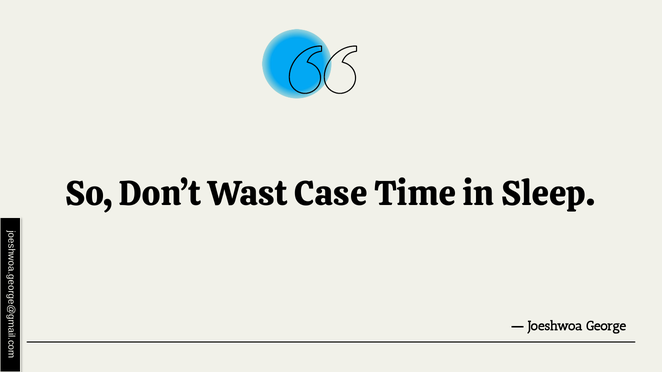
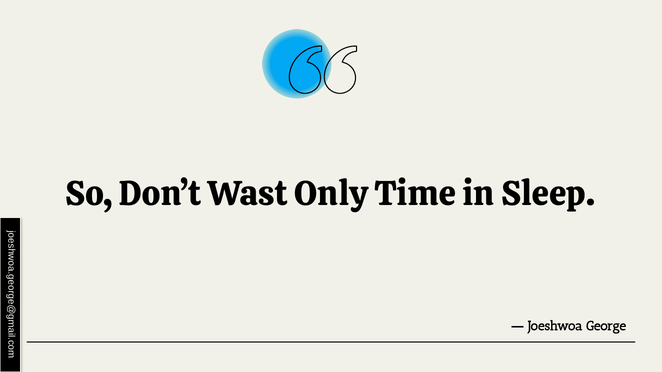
Case: Case -> Only
